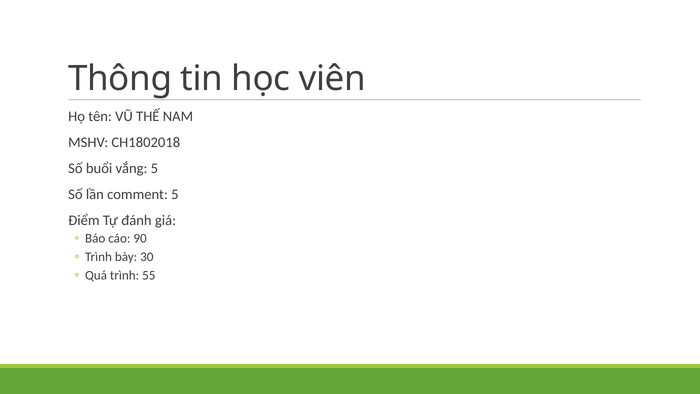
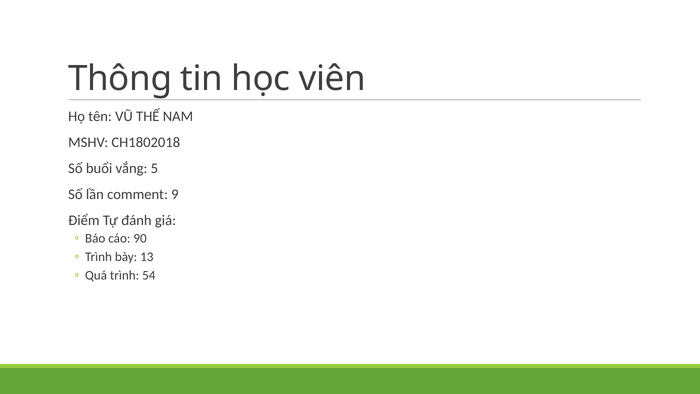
comment 5: 5 -> 9
30: 30 -> 13
55: 55 -> 54
